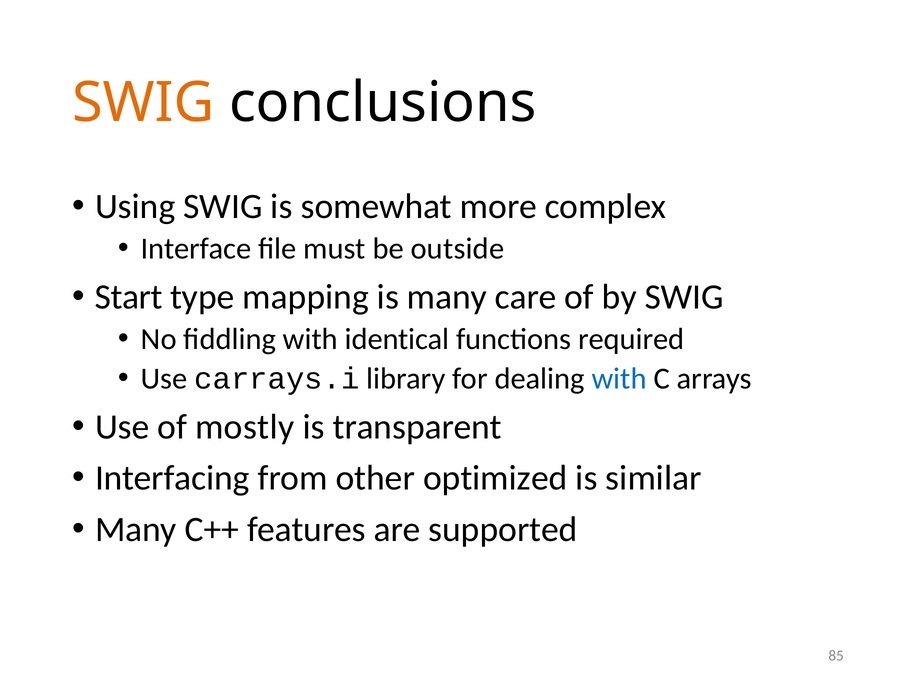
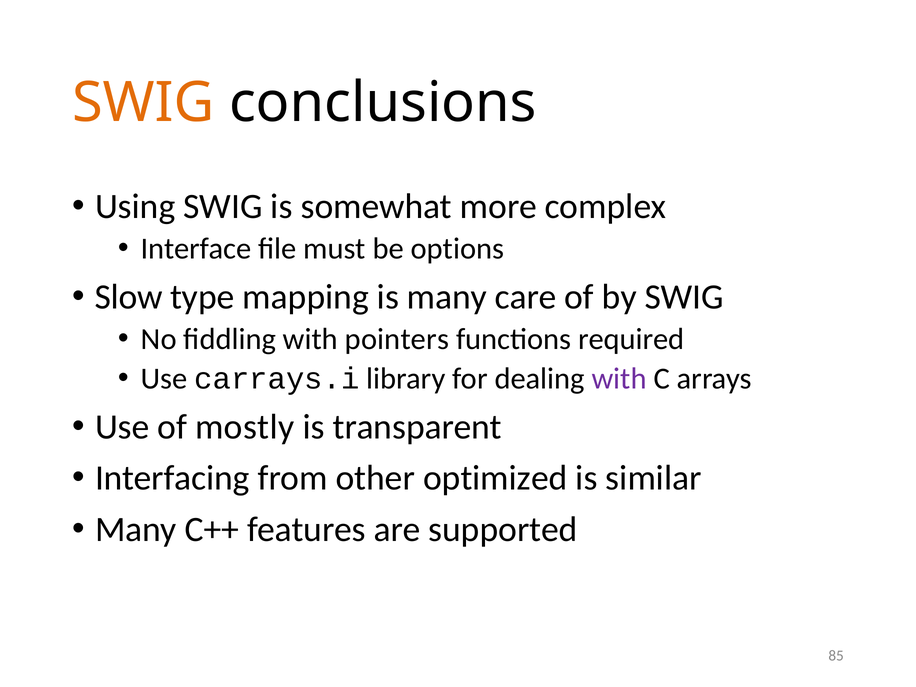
outside: outside -> options
Start: Start -> Slow
identical: identical -> pointers
with at (619, 378) colour: blue -> purple
